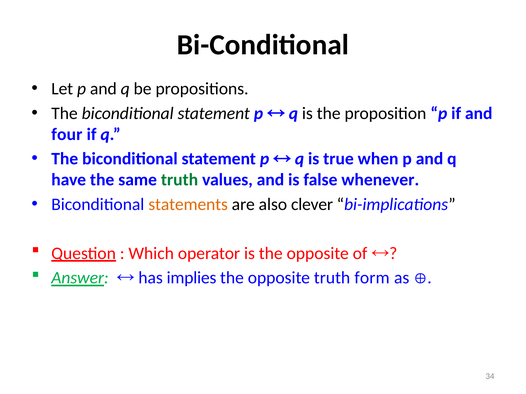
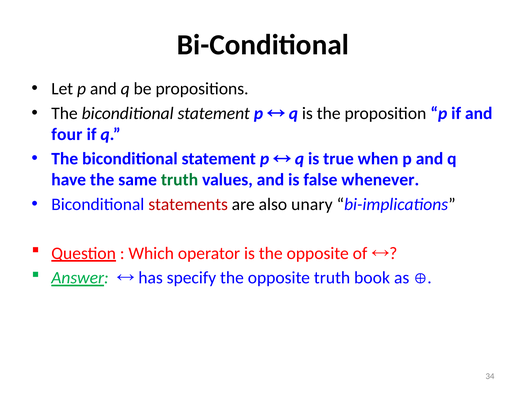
statements colour: orange -> red
clever: clever -> unary
implies: implies -> specify
form: form -> book
